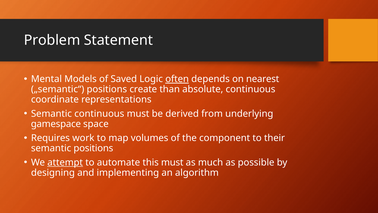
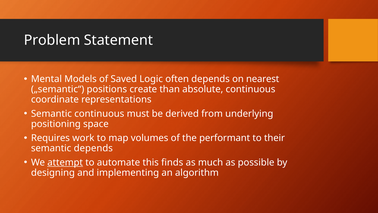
often underline: present -> none
gamespace: gamespace -> positioning
component: component -> performant
semantic positions: positions -> depends
this must: must -> finds
